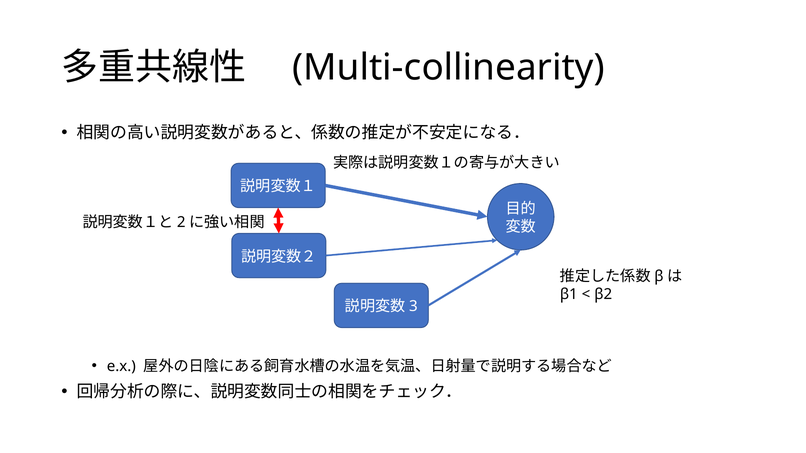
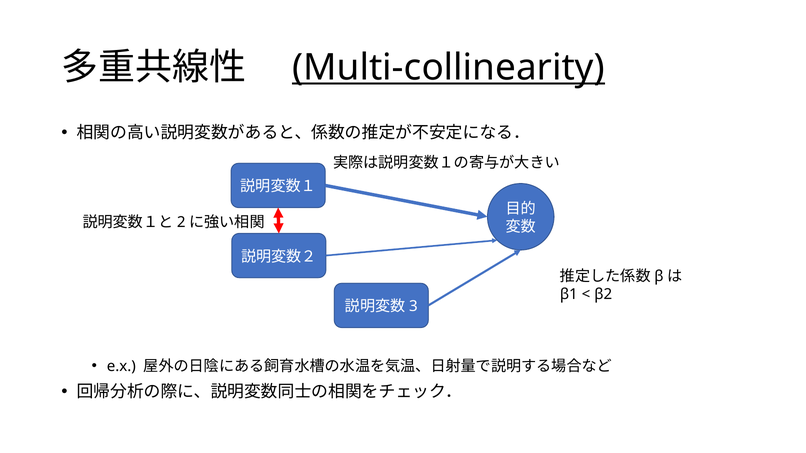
Multi-collinearity underline: none -> present
